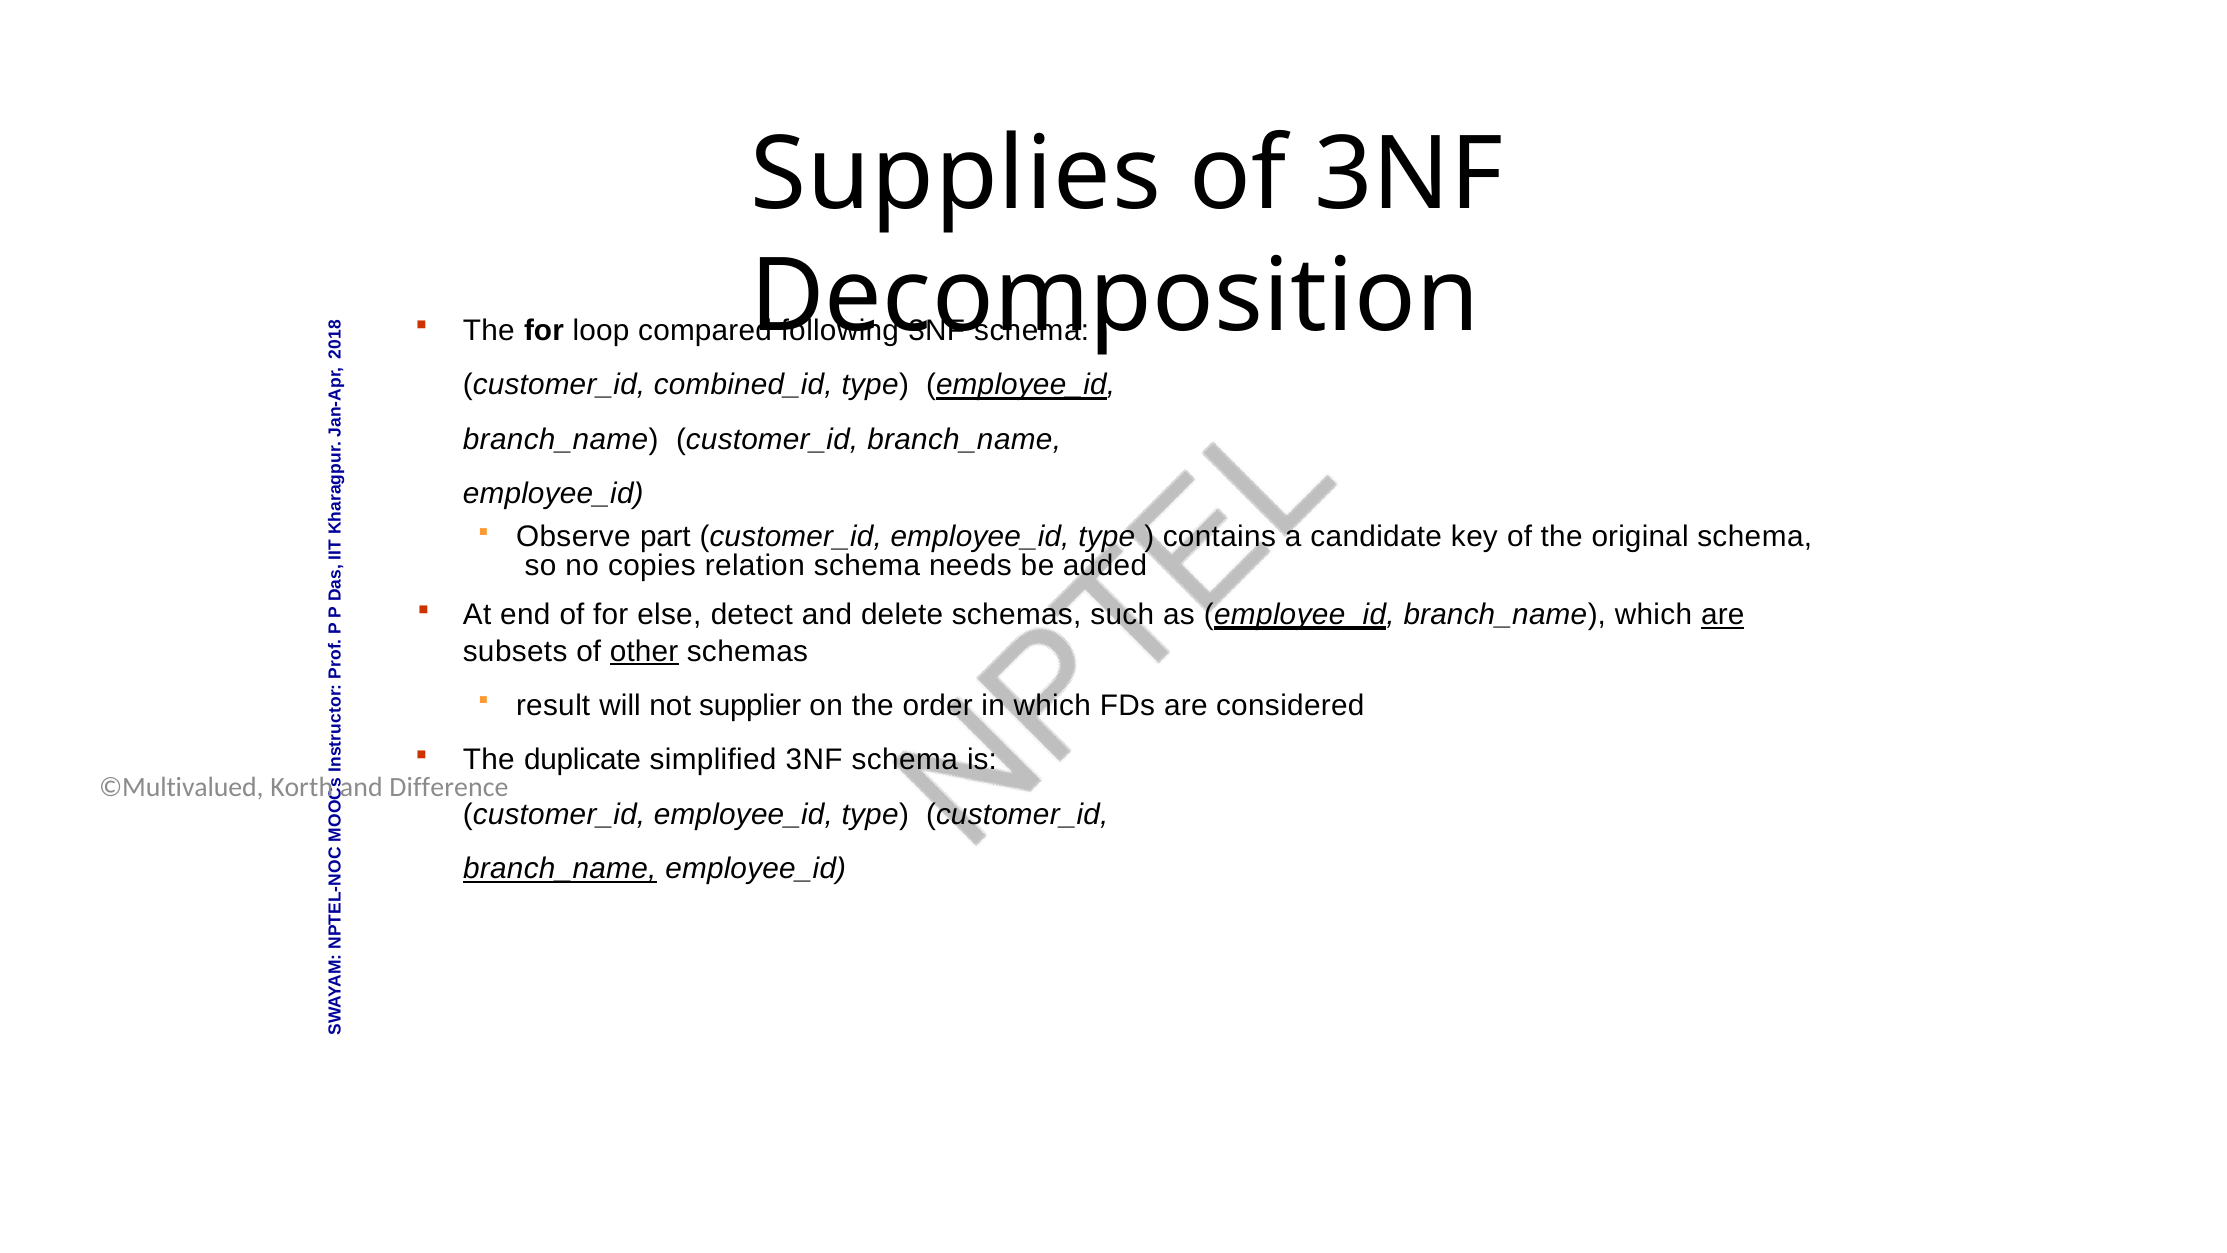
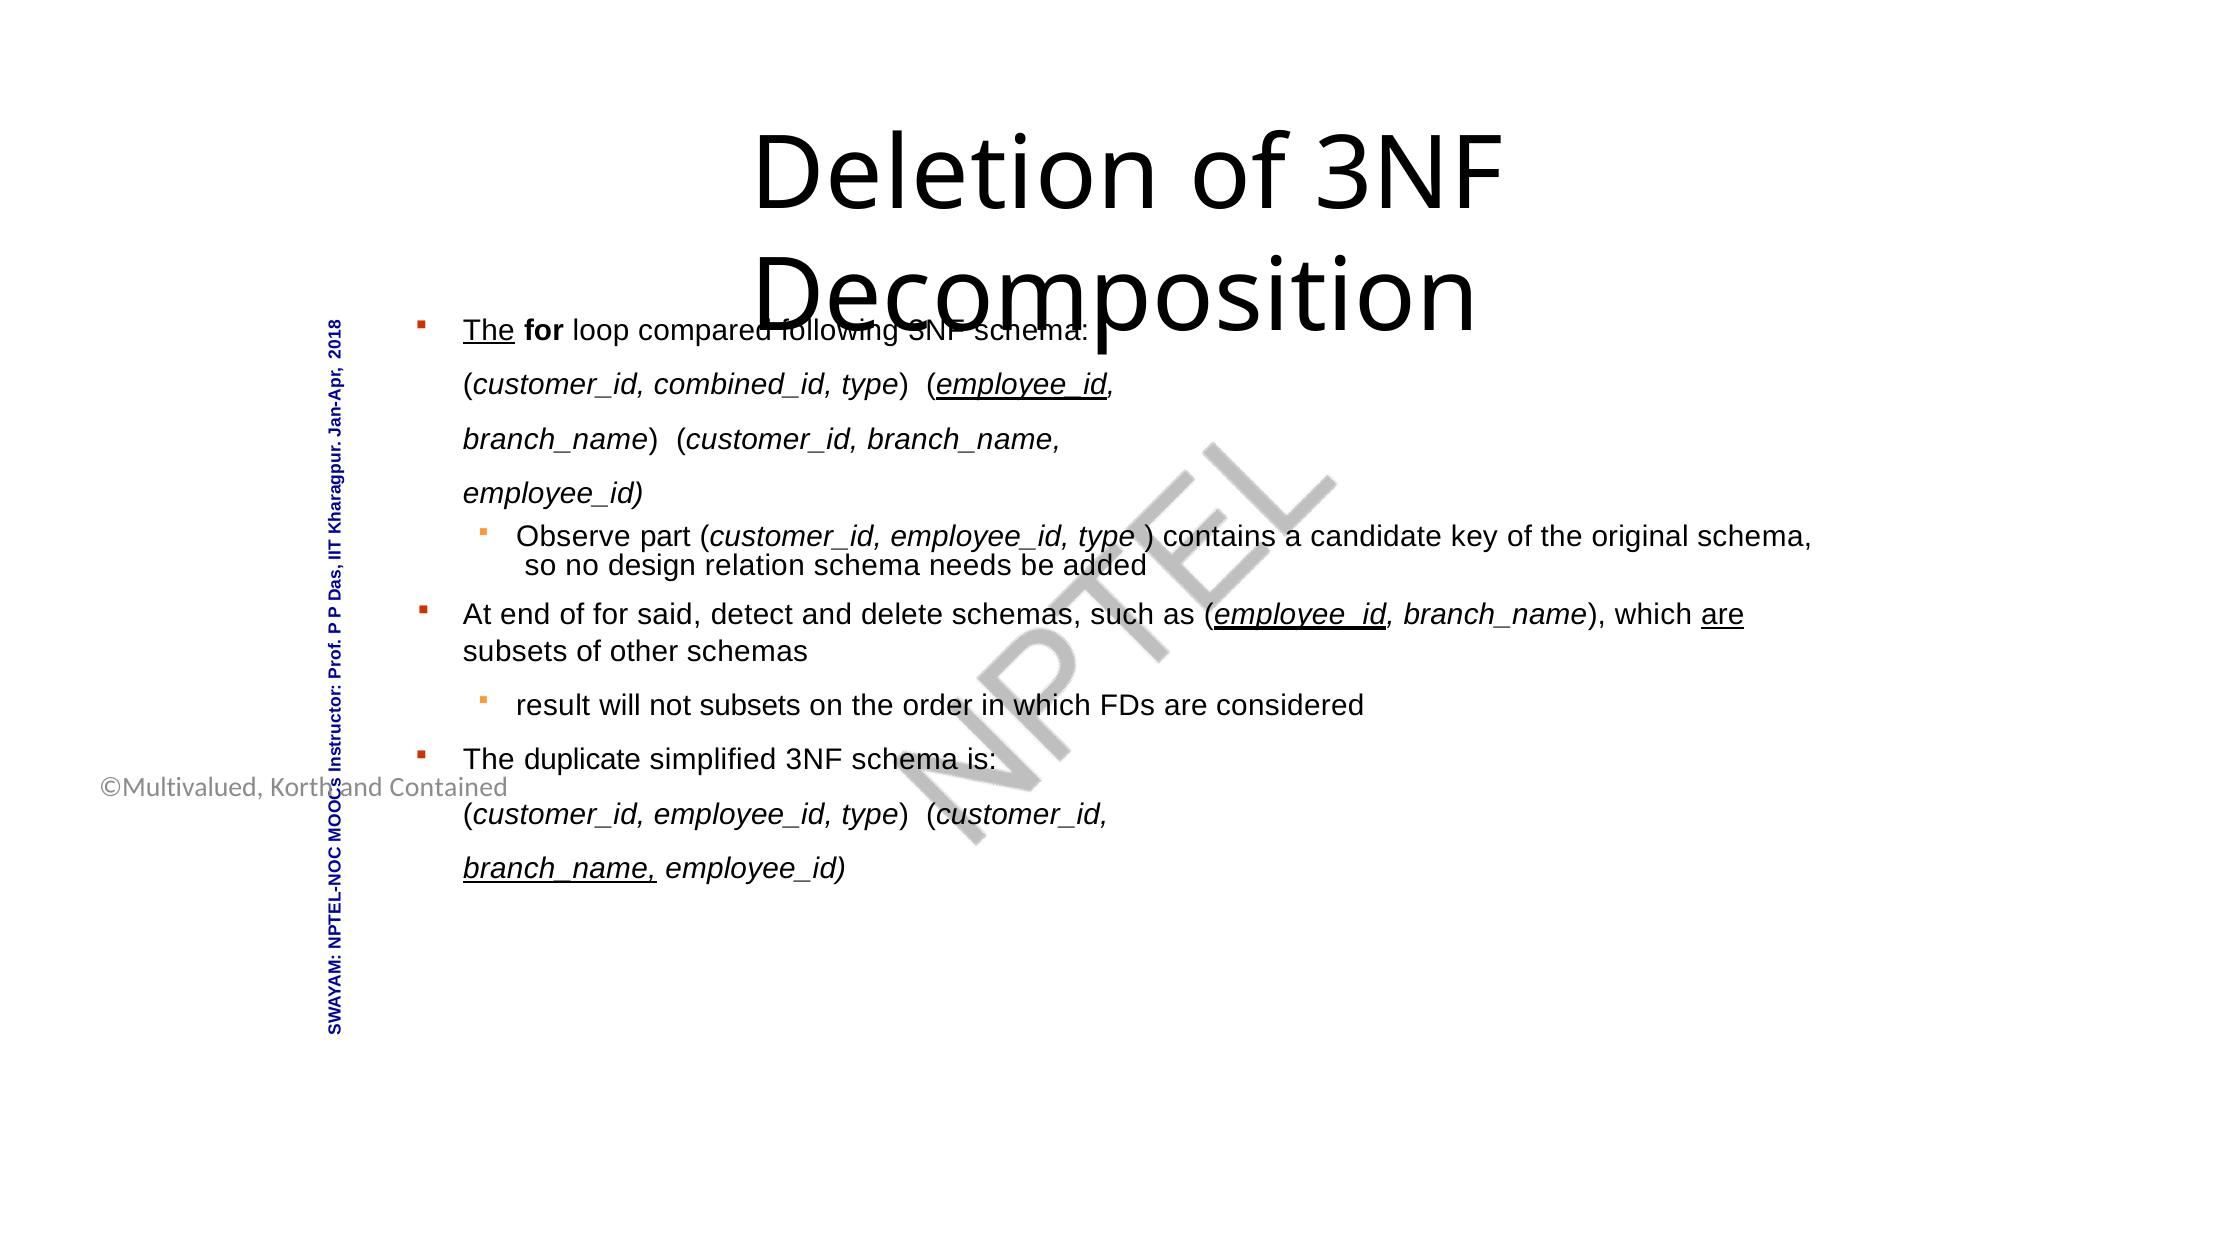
Supplies: Supplies -> Deletion
The at (489, 330) underline: none -> present
copies: copies -> design
else: else -> said
other underline: present -> none
not supplier: supplier -> subsets
Difference: Difference -> Contained
